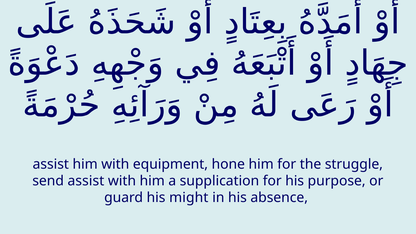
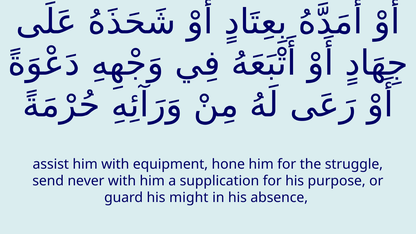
send assist: assist -> never
